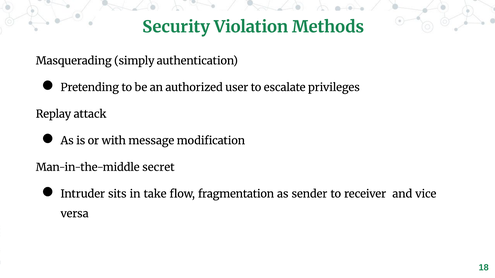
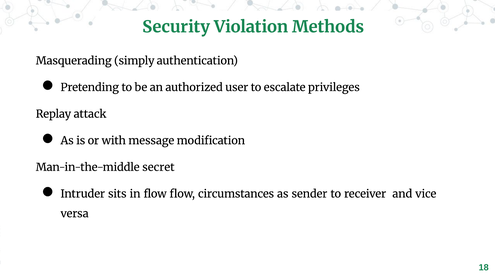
in take: take -> flow
fragmentation: fragmentation -> circumstances
